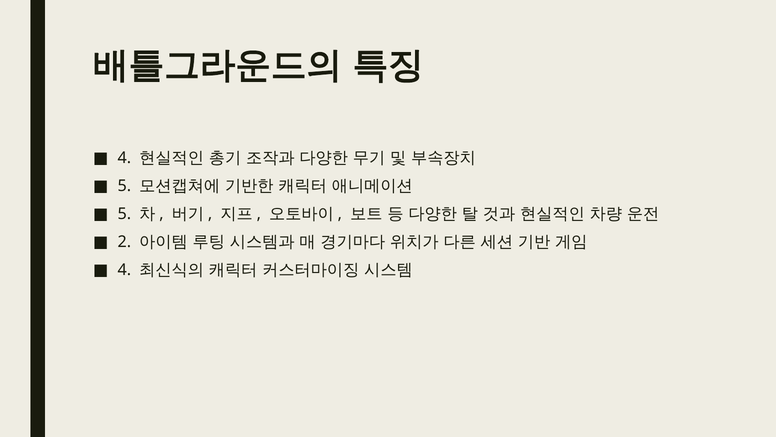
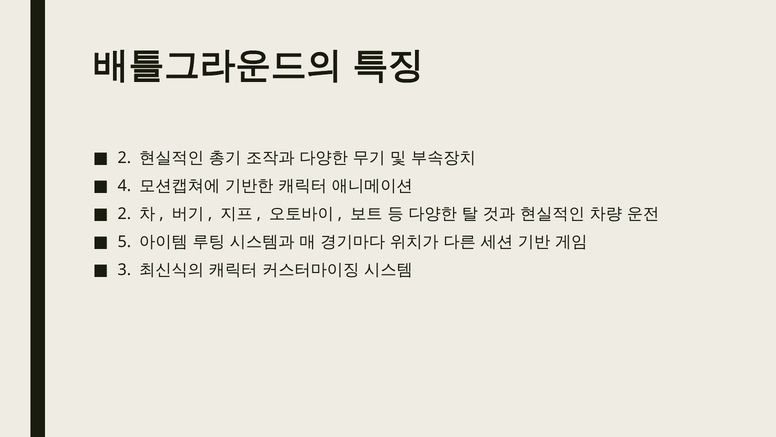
4 at (124, 158): 4 -> 2
5 at (124, 186): 5 -> 4
5 at (124, 214): 5 -> 2
2: 2 -> 5
4 at (124, 269): 4 -> 3
